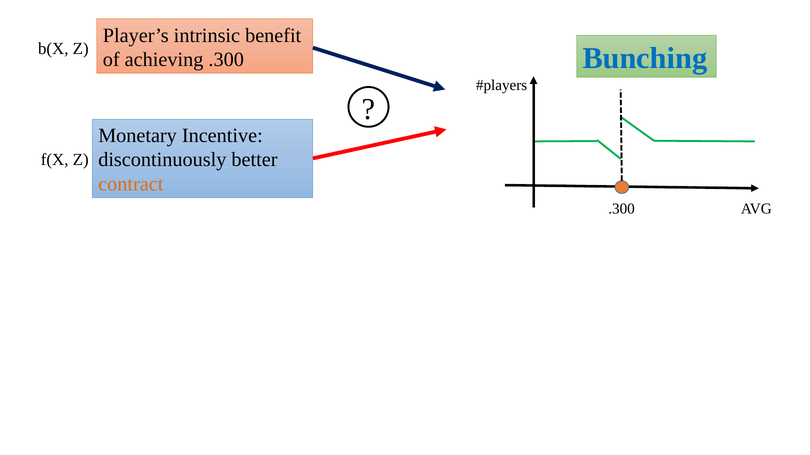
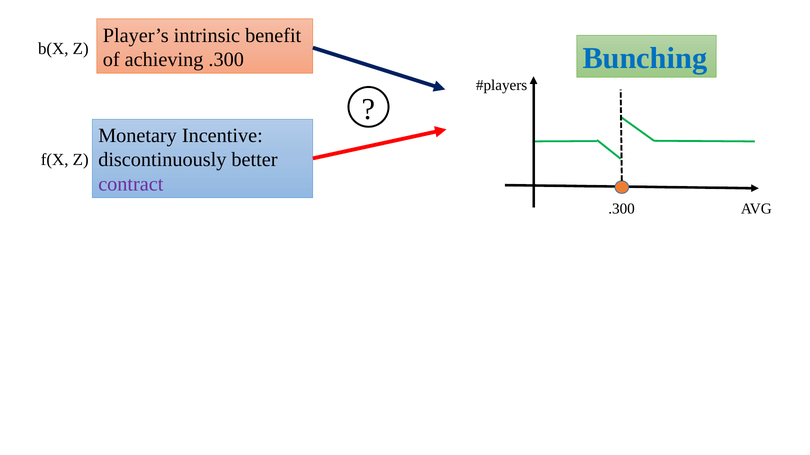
contract colour: orange -> purple
